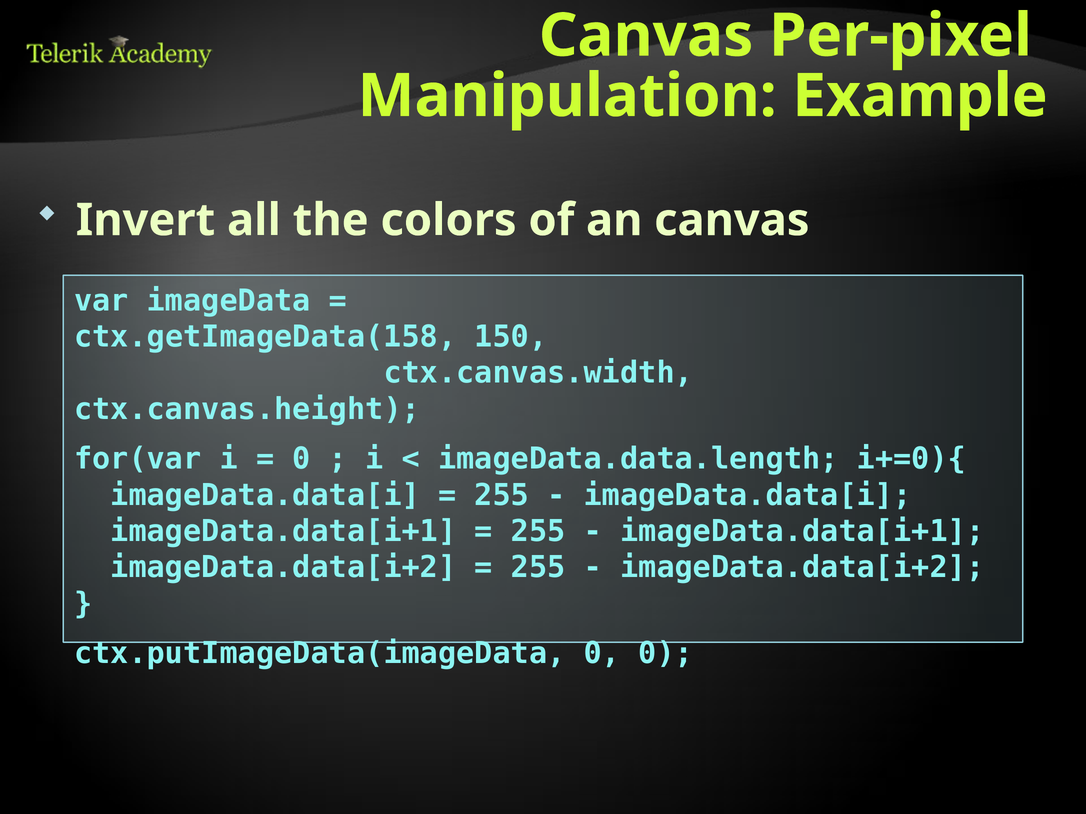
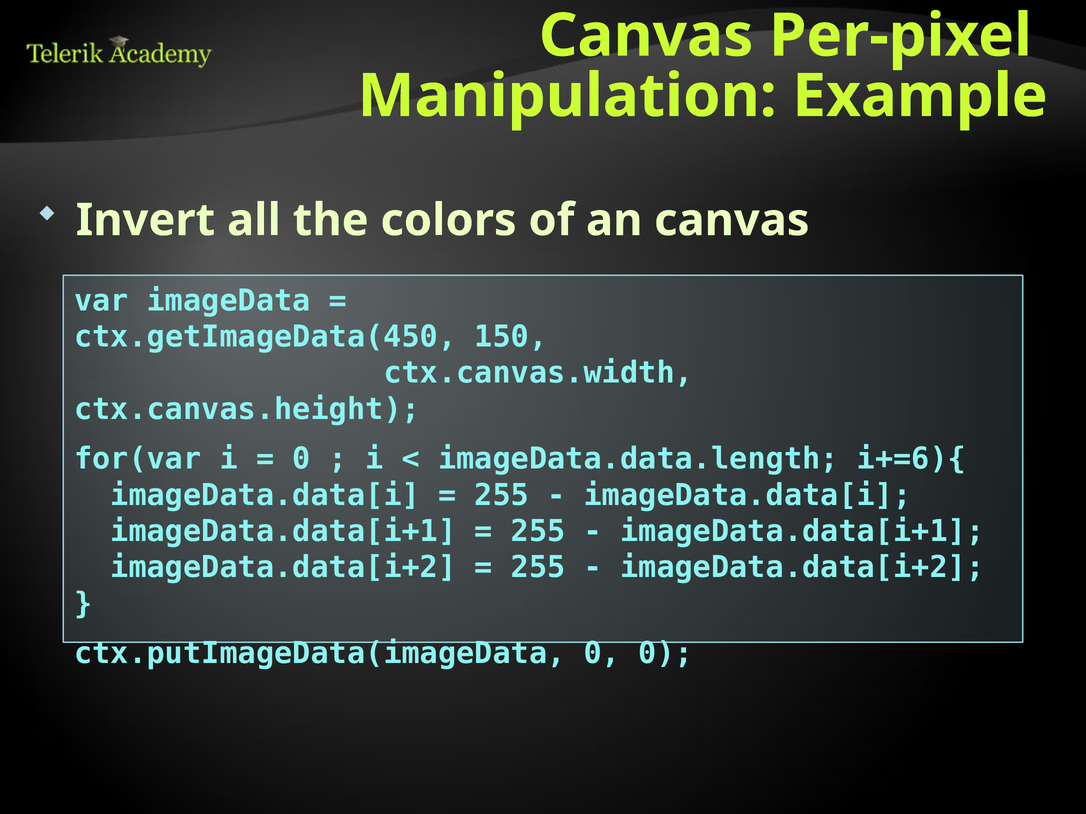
ctx.getImageData(158: ctx.getImageData(158 -> ctx.getImageData(450
i+=0){: i+=0){ -> i+=6){
